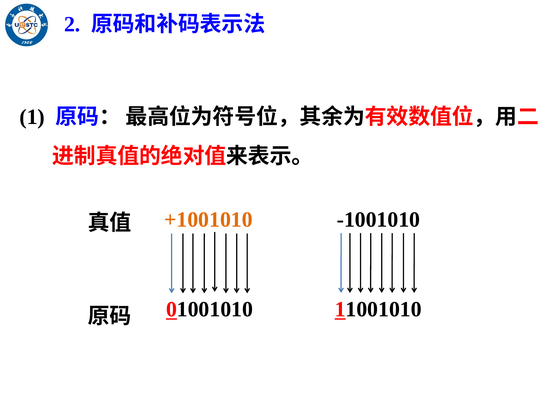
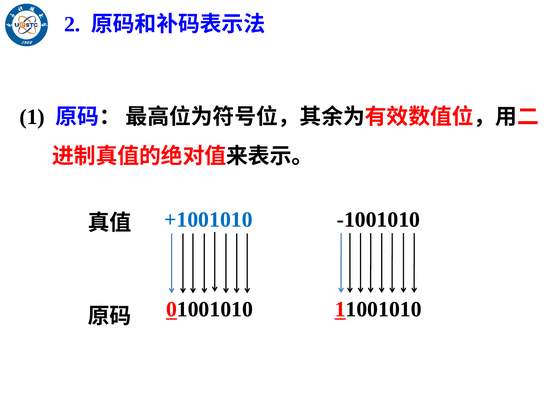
+1001010 colour: orange -> blue
